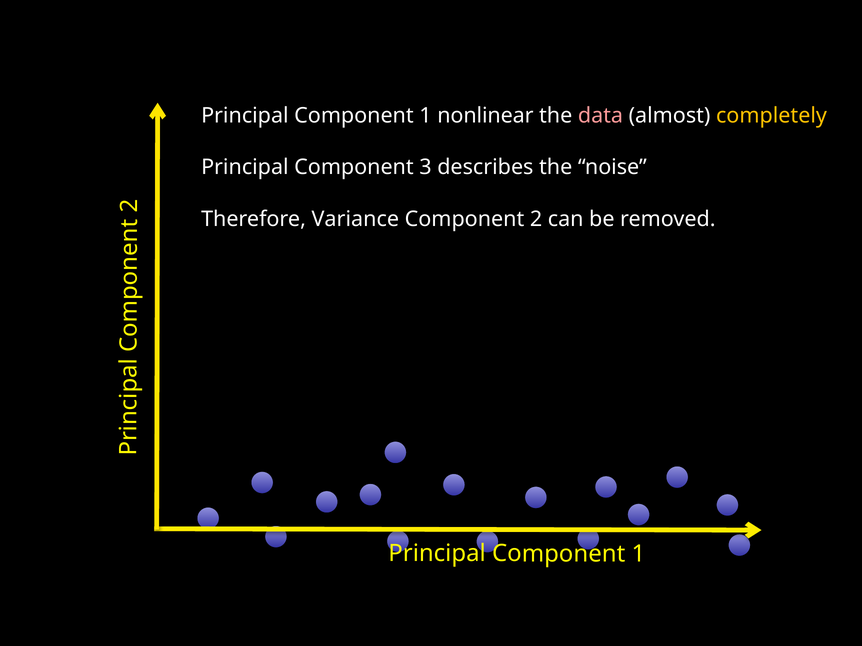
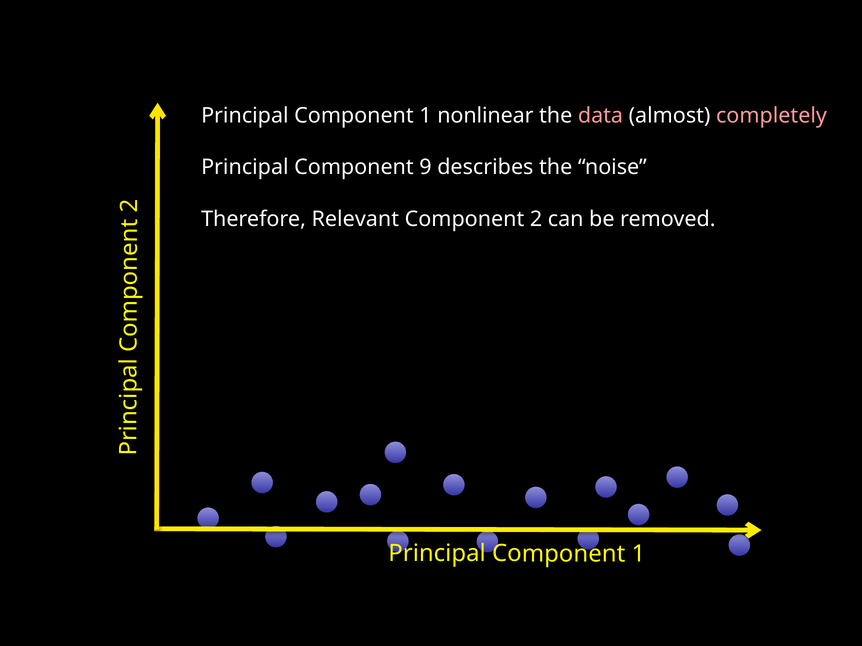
completely colour: yellow -> pink
3: 3 -> 9
Variance: Variance -> Relevant
